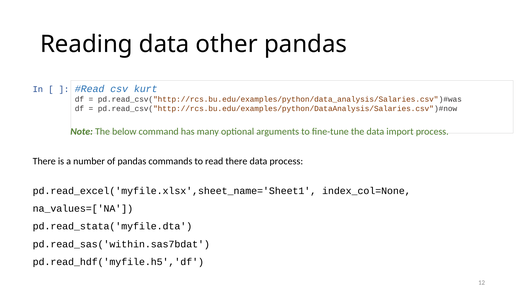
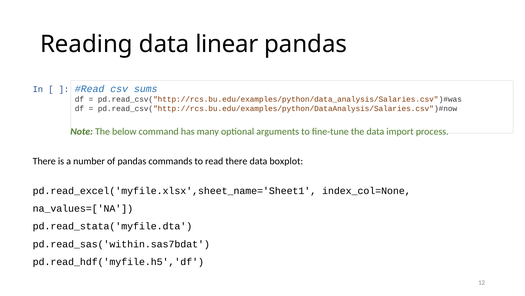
other: other -> linear
kurt: kurt -> sums
data process: process -> boxplot
